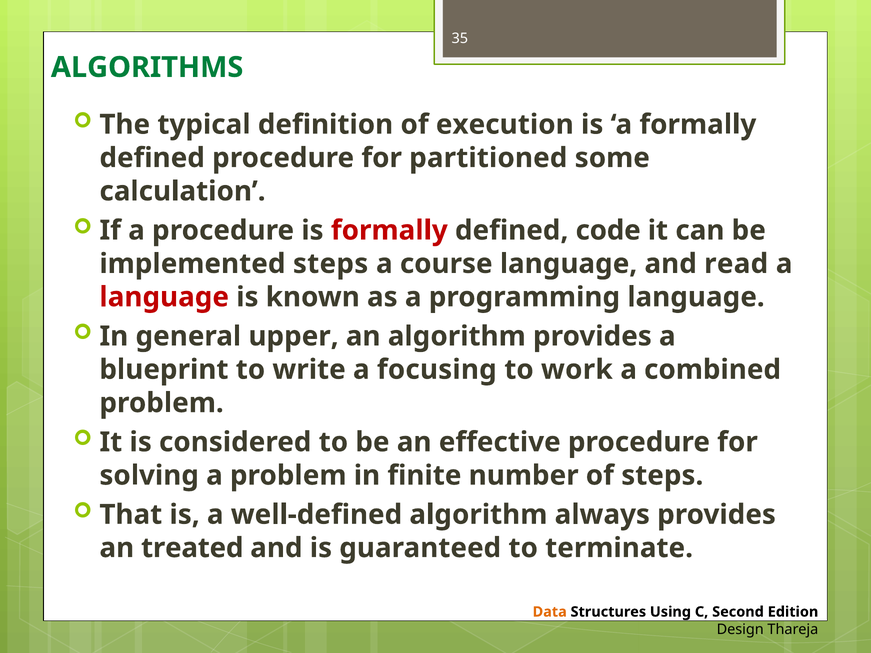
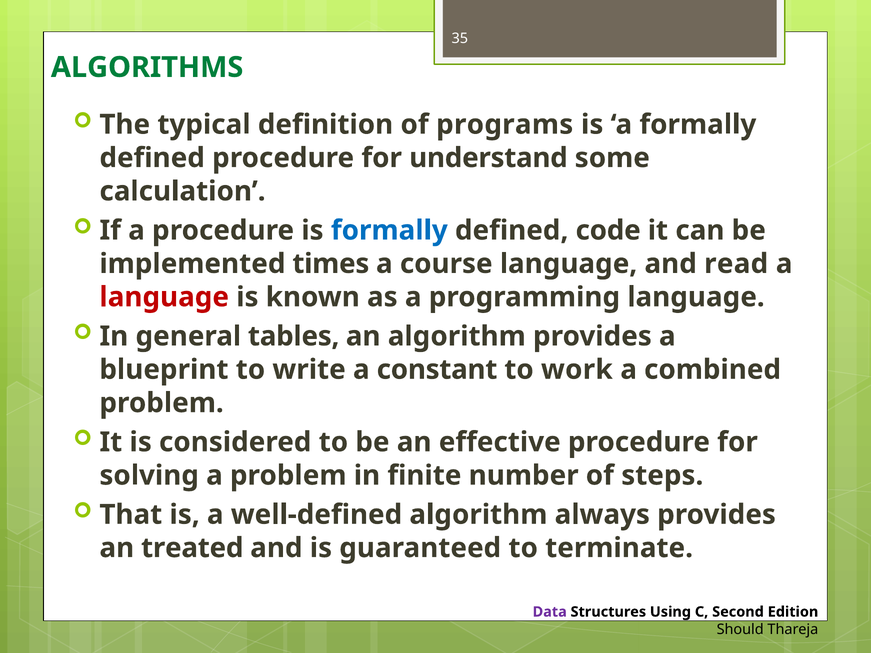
execution: execution -> programs
partitioned: partitioned -> understand
formally at (389, 230) colour: red -> blue
implemented steps: steps -> times
upper: upper -> tables
focusing: focusing -> constant
Data colour: orange -> purple
Design: Design -> Should
